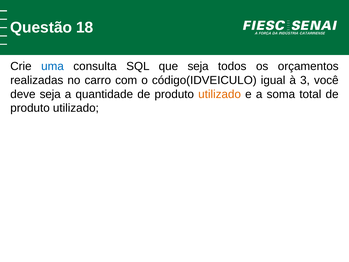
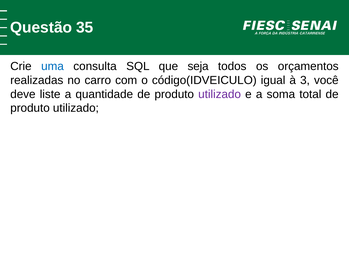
18: 18 -> 35
deve seja: seja -> liste
utilizado at (220, 94) colour: orange -> purple
